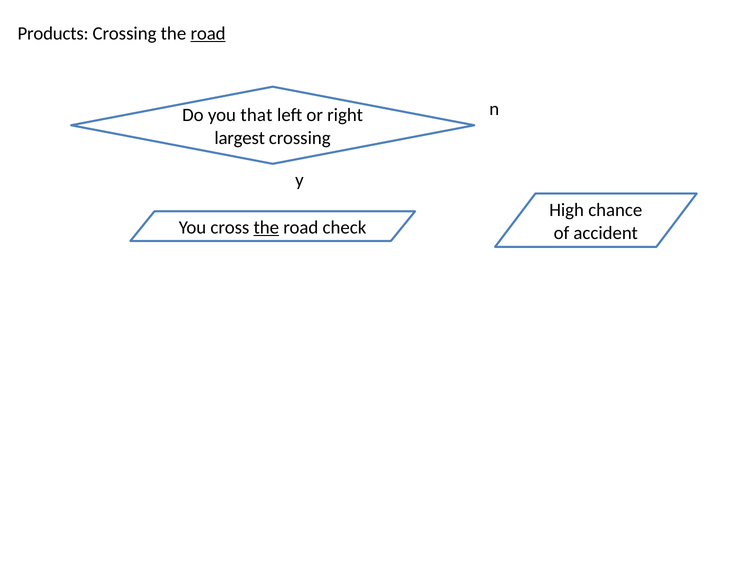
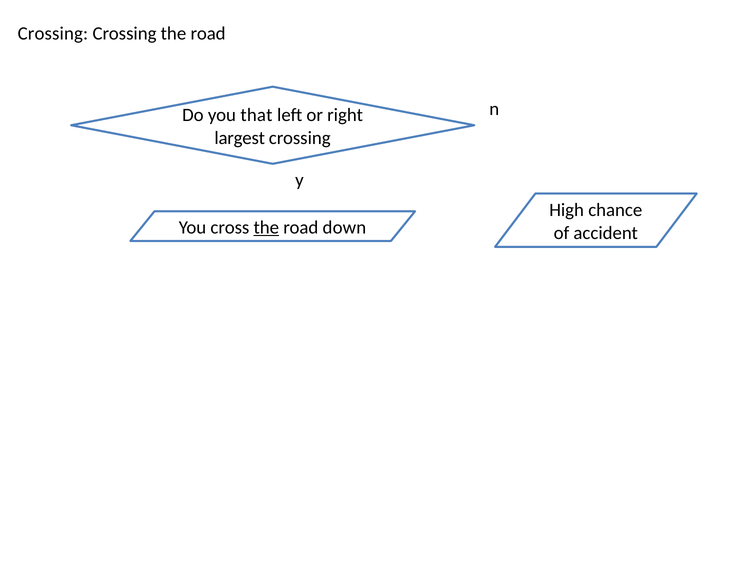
Products at (53, 33): Products -> Crossing
road at (208, 33) underline: present -> none
check: check -> down
